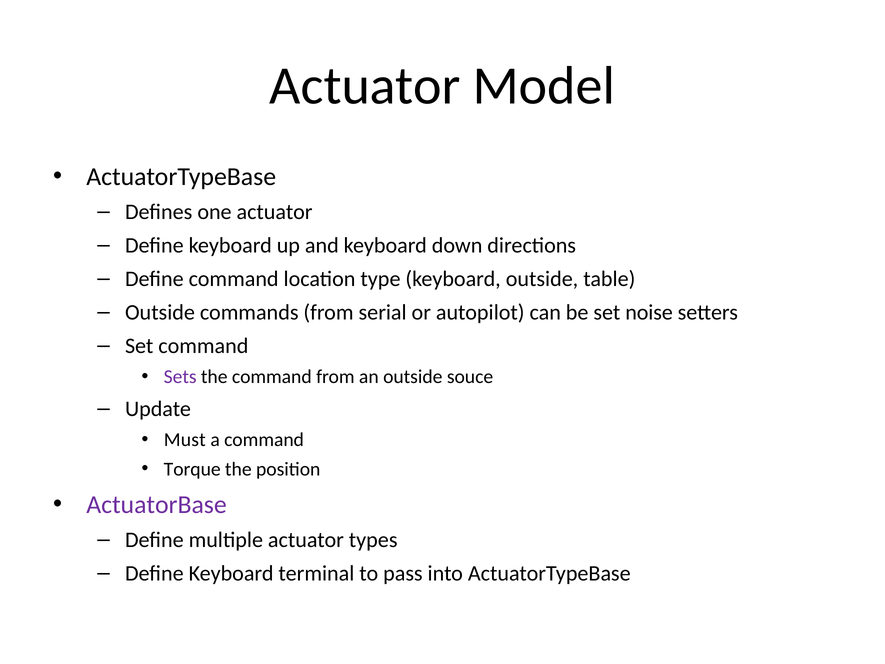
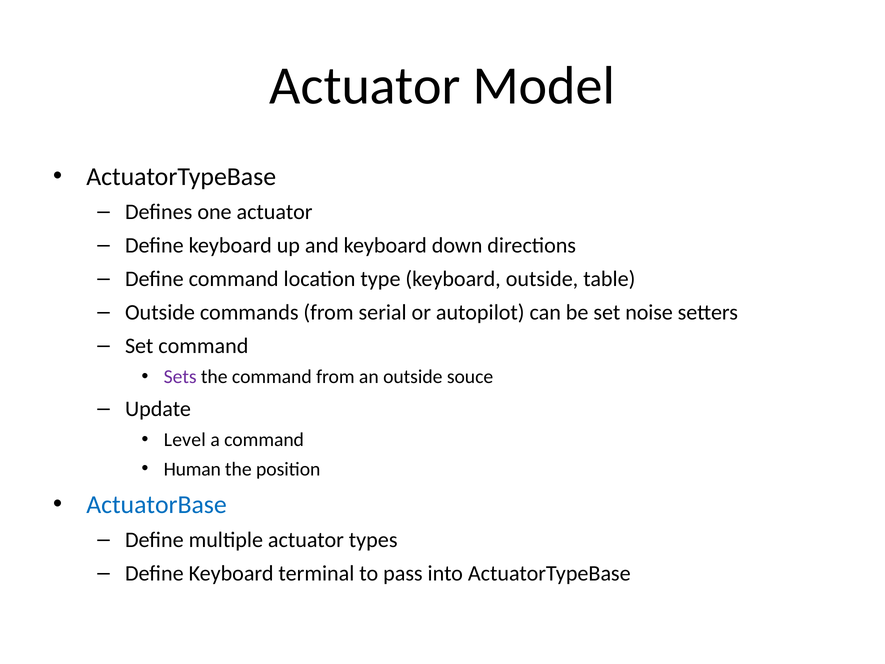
Must: Must -> Level
Torque: Torque -> Human
ActuatorBase colour: purple -> blue
